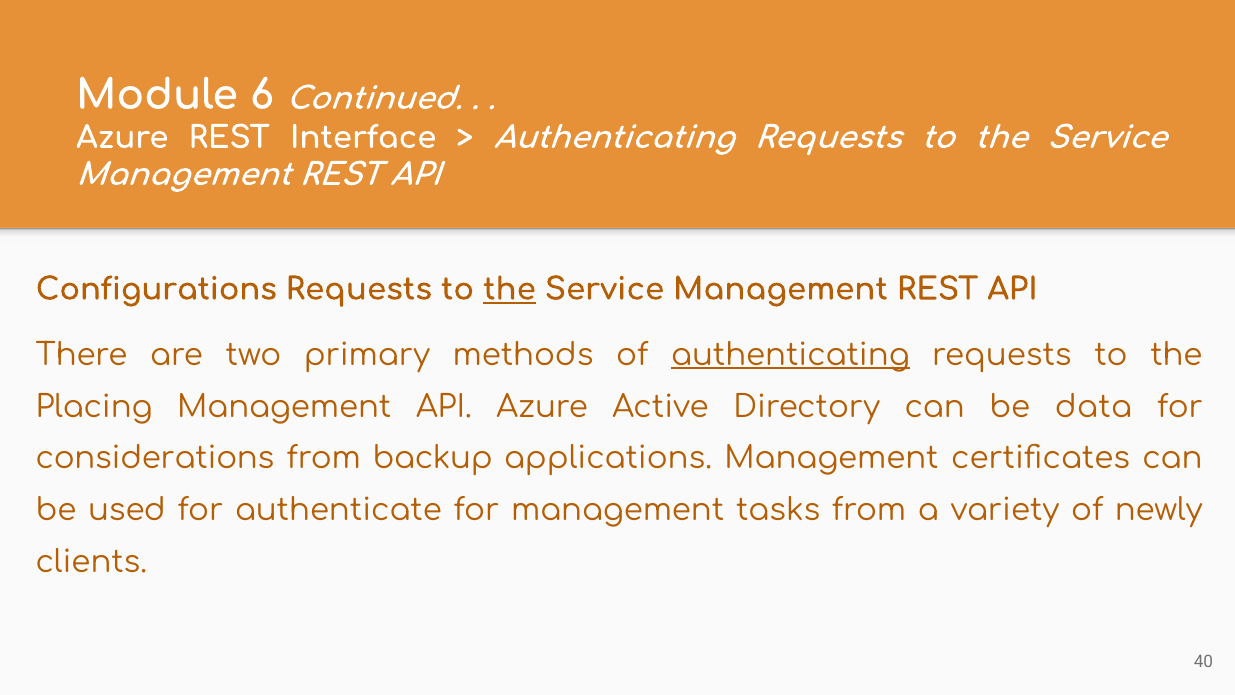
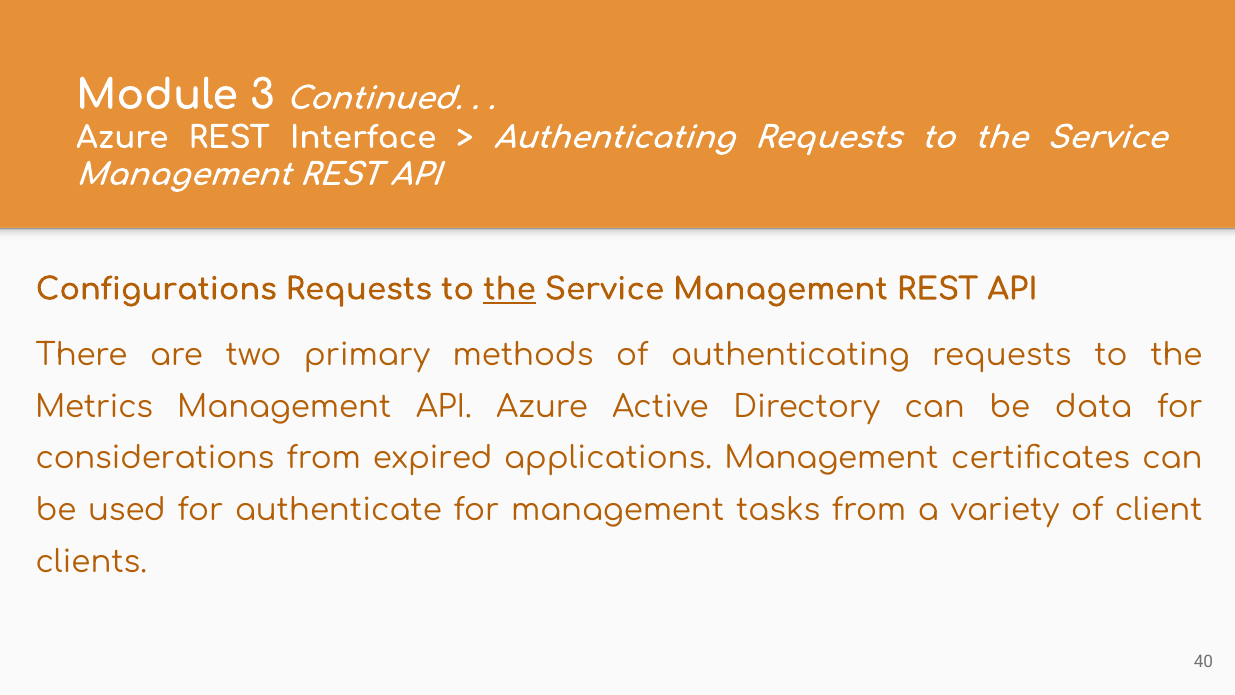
6: 6 -> 3
authenticating at (790, 355) underline: present -> none
Placing: Placing -> Metrics
backup: backup -> expired
newly: newly -> client
